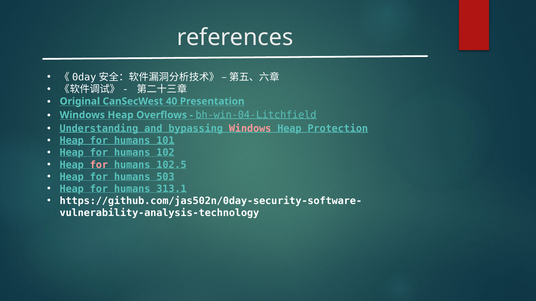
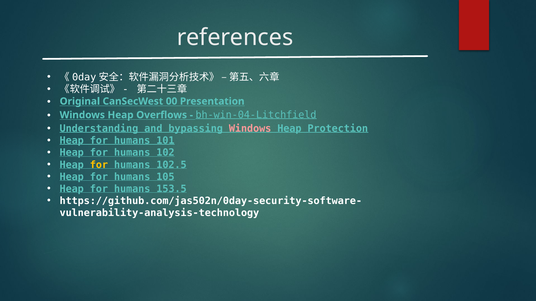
40: 40 -> 00
for at (99, 165) colour: pink -> yellow
503: 503 -> 105
313.1: 313.1 -> 153.5
